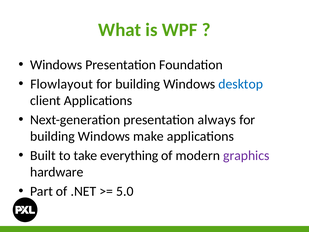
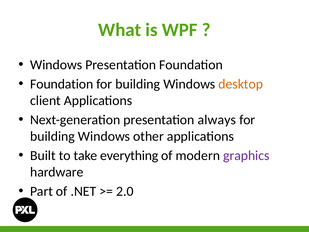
Flowlayout at (62, 84): Flowlayout -> Foundation
desktop colour: blue -> orange
make: make -> other
5.0: 5.0 -> 2.0
